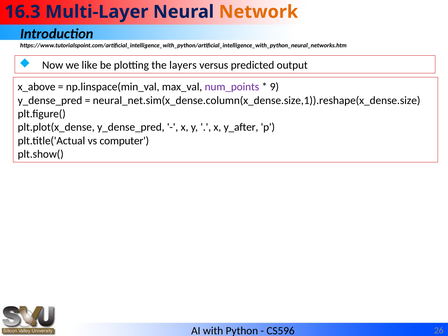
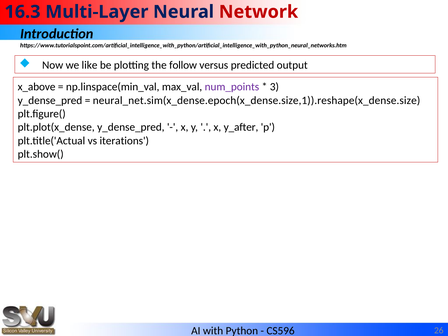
Network colour: orange -> red
layers: layers -> follow
9: 9 -> 3
neural_net.sim(x_dense.column(x_dense.size,1)).reshape(x_dense.size: neural_net.sim(x_dense.column(x_dense.size,1)).reshape(x_dense.size -> neural_net.sim(x_dense.epoch(x_dense.size,1)).reshape(x_dense.size
computer: computer -> iterations
